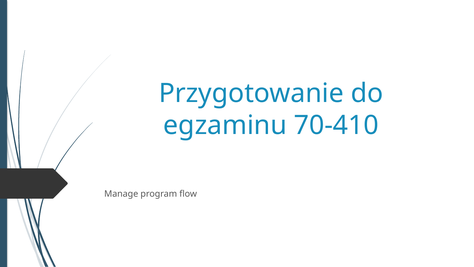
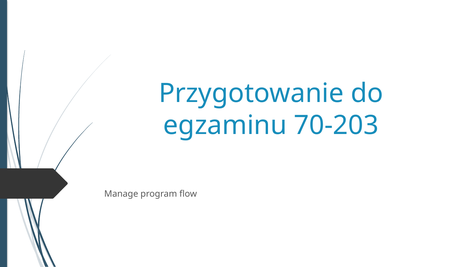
70-410: 70-410 -> 70-203
